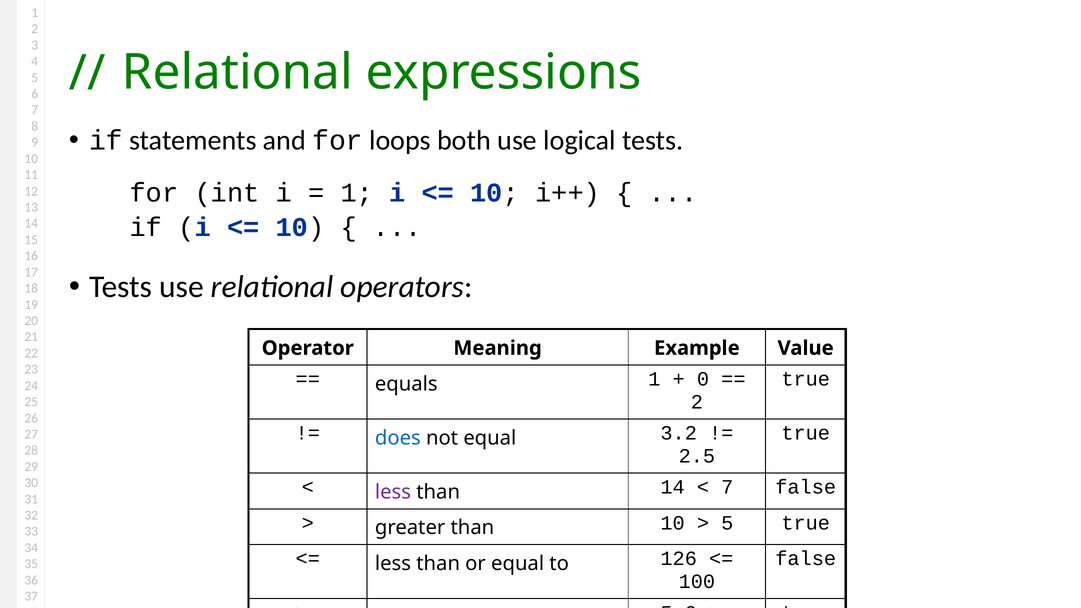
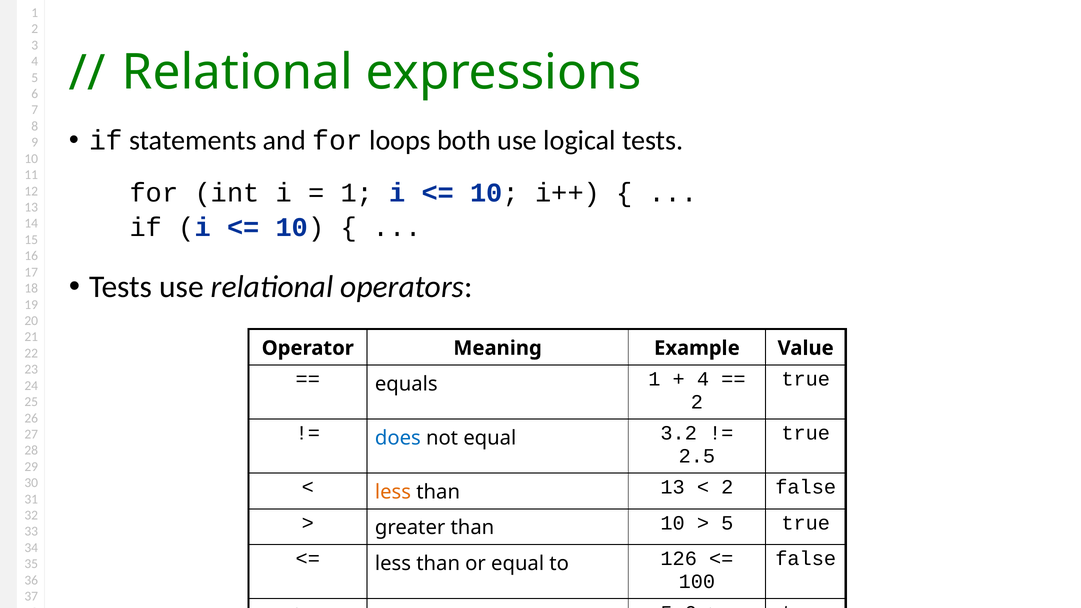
0 at (703, 379): 0 -> 4
less at (393, 492) colour: purple -> orange
than 14: 14 -> 13
7 at (727, 487): 7 -> 2
